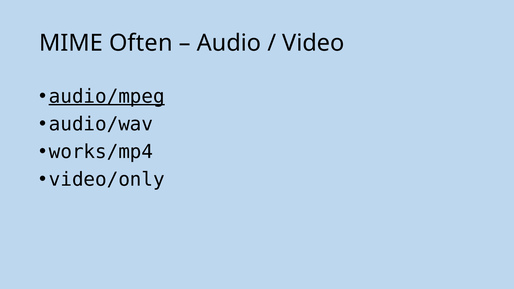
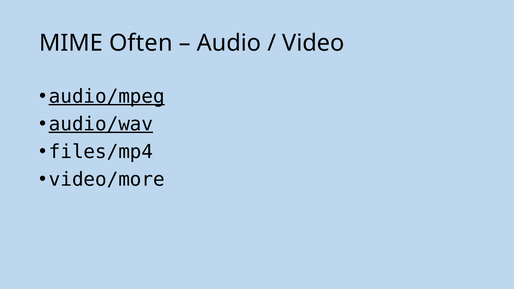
audio/wav underline: none -> present
works/mp4: works/mp4 -> files/mp4
video/only: video/only -> video/more
